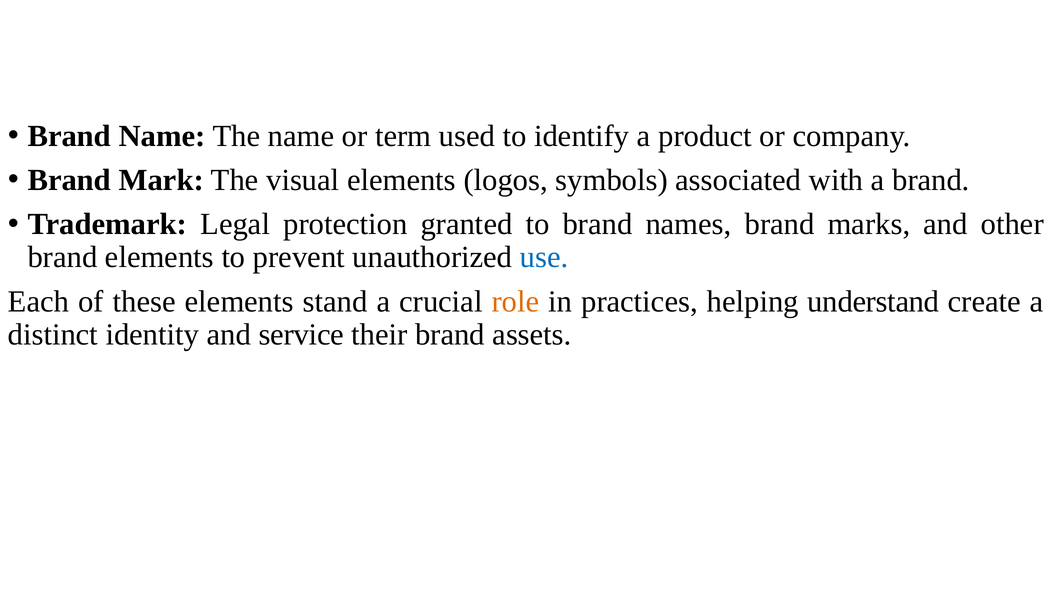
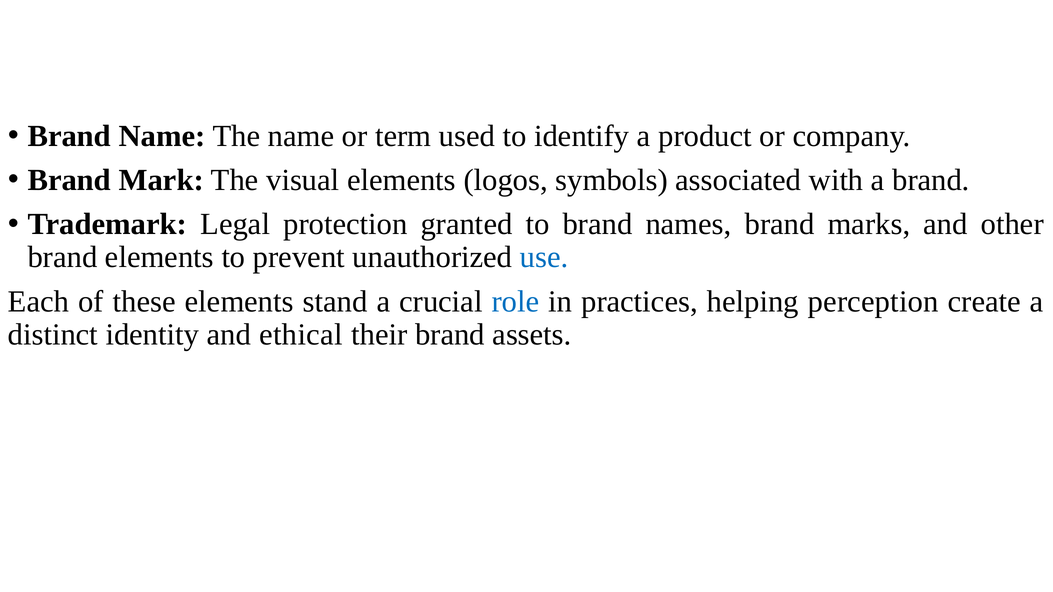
role colour: orange -> blue
understand: understand -> perception
service: service -> ethical
